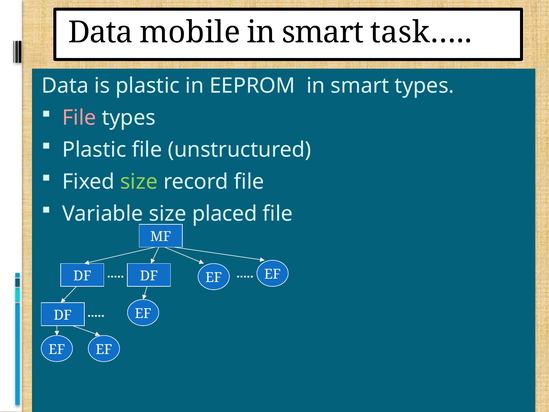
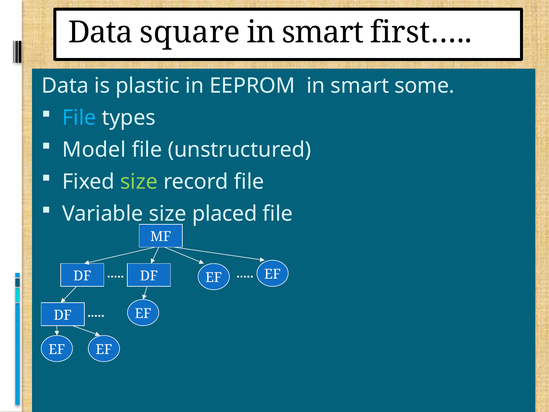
mobile: mobile -> square
task…: task… -> first…
smart types: types -> some
File at (79, 118) colour: pink -> light blue
Plastic at (94, 150): Plastic -> Model
